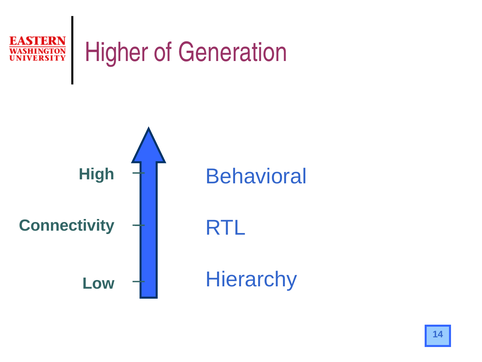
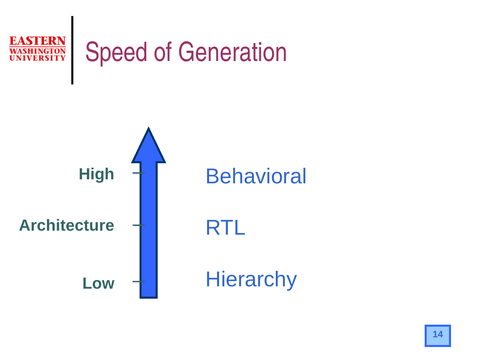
Higher: Higher -> Speed
Connectivity: Connectivity -> Architecture
